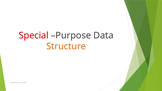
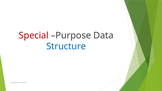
Structure colour: orange -> blue
